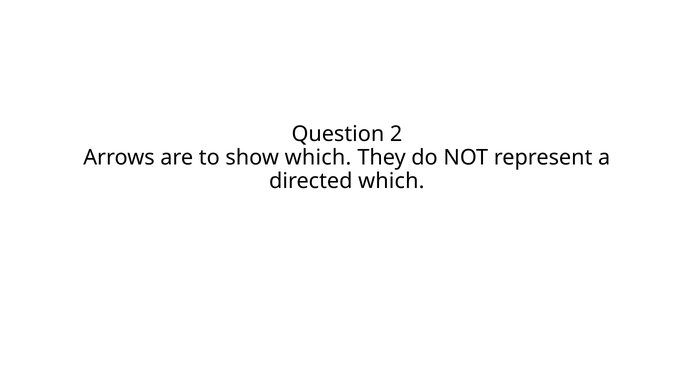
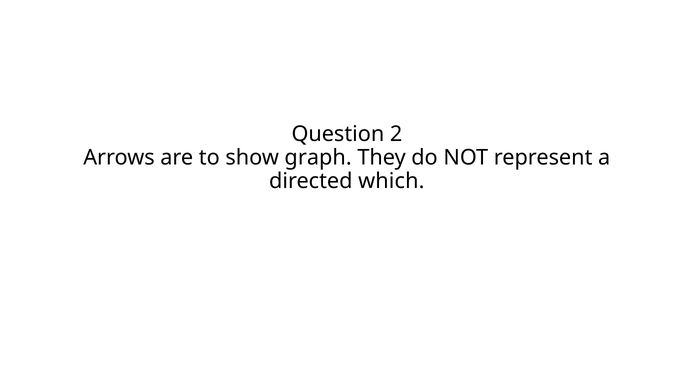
show which: which -> graph
